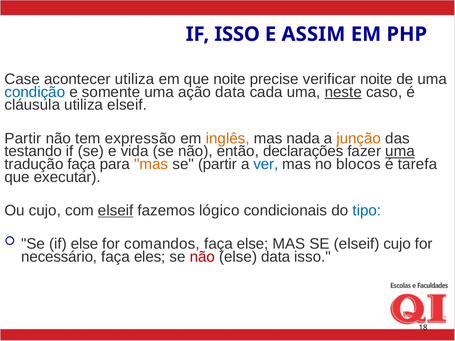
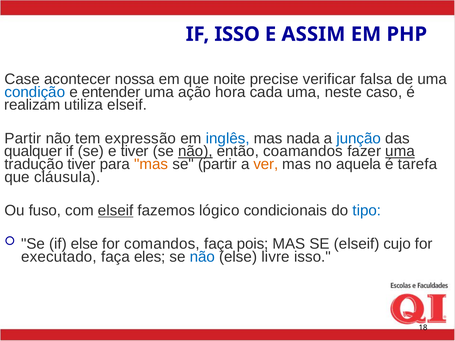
acontecer utiliza: utiliza -> nossa
verificar noite: noite -> falsa
somente: somente -> entender
ação data: data -> hora
neste underline: present -> none
cláusula: cláusula -> realizam
inglês colour: orange -> blue
junção colour: orange -> blue
testando: testando -> qualquer
e vida: vida -> tiver
não at (195, 151) underline: none -> present
declarações: declarações -> coamandos
tradução faça: faça -> tiver
ver colour: blue -> orange
blocos: blocos -> aquela
executar: executar -> cláusula
Ou cujo: cujo -> fuso
faça else: else -> pois
necessário: necessário -> executado
não at (202, 257) colour: red -> blue
else data: data -> livre
